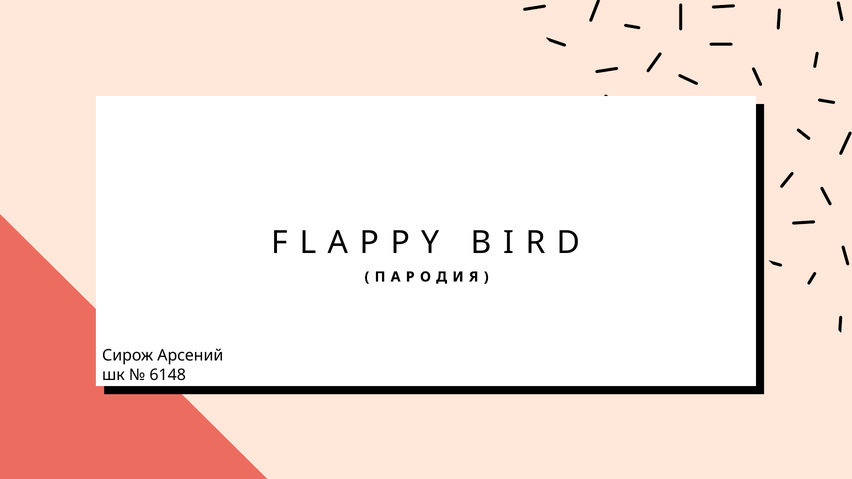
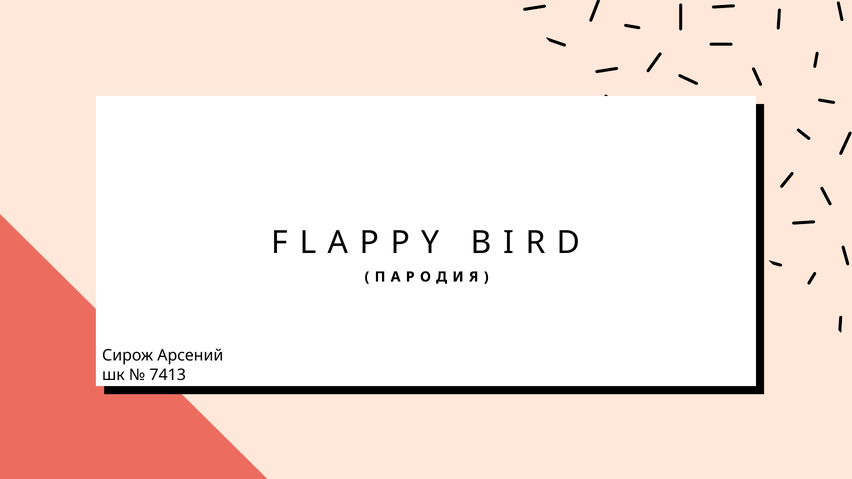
6148: 6148 -> 7413
